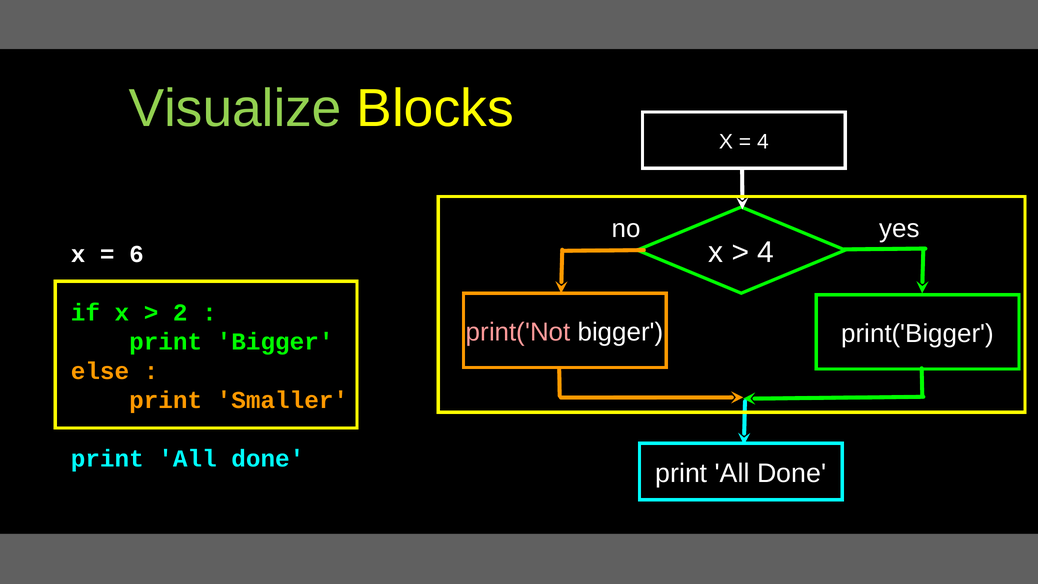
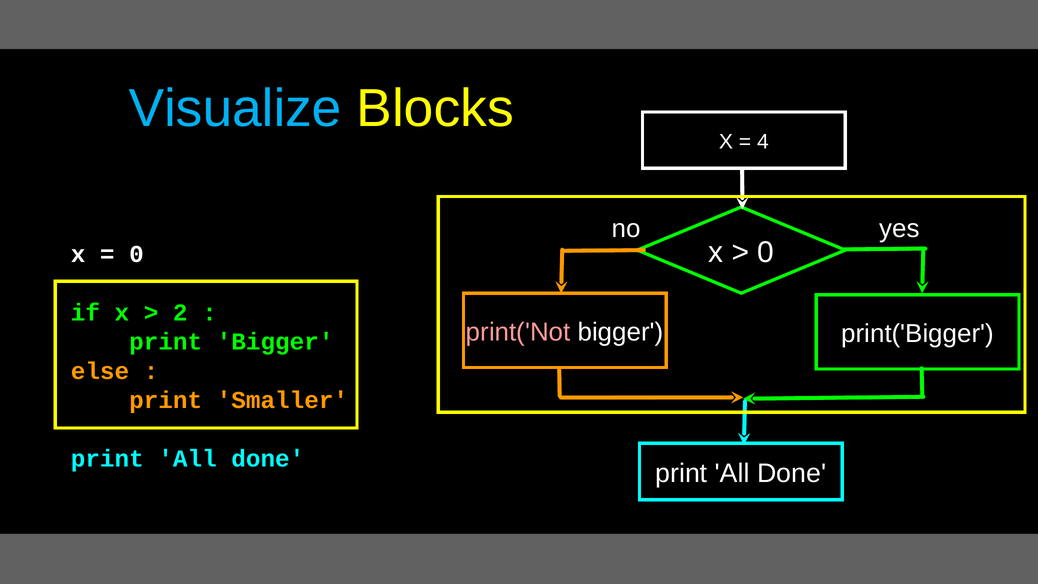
Visualize colour: light green -> light blue
4 at (766, 252): 4 -> 0
6 at (136, 254): 6 -> 0
